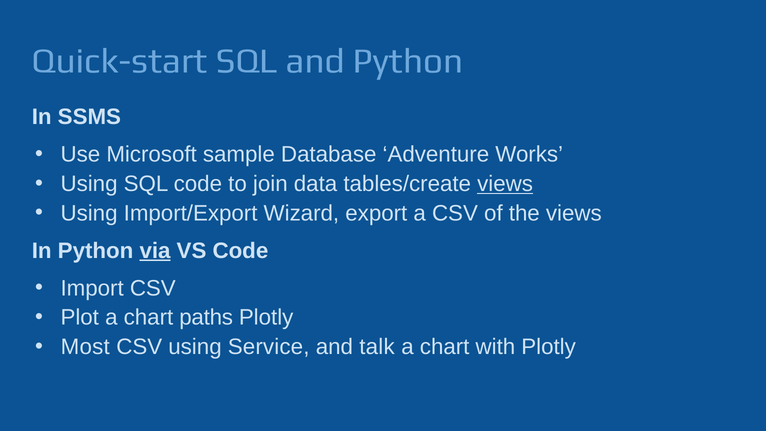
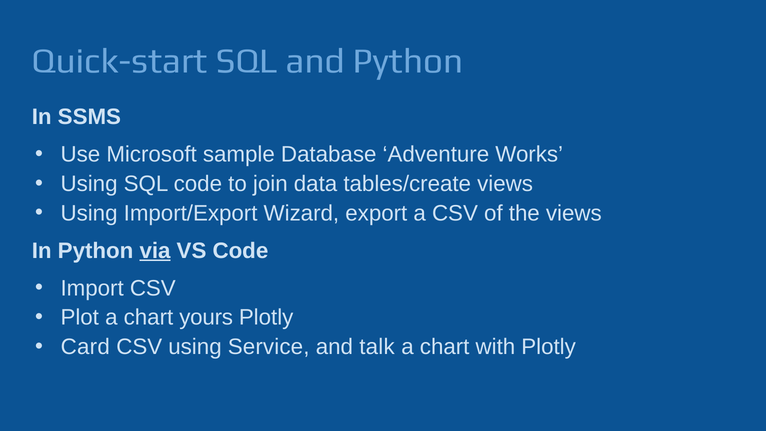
views at (505, 184) underline: present -> none
paths: paths -> yours
Most: Most -> Card
